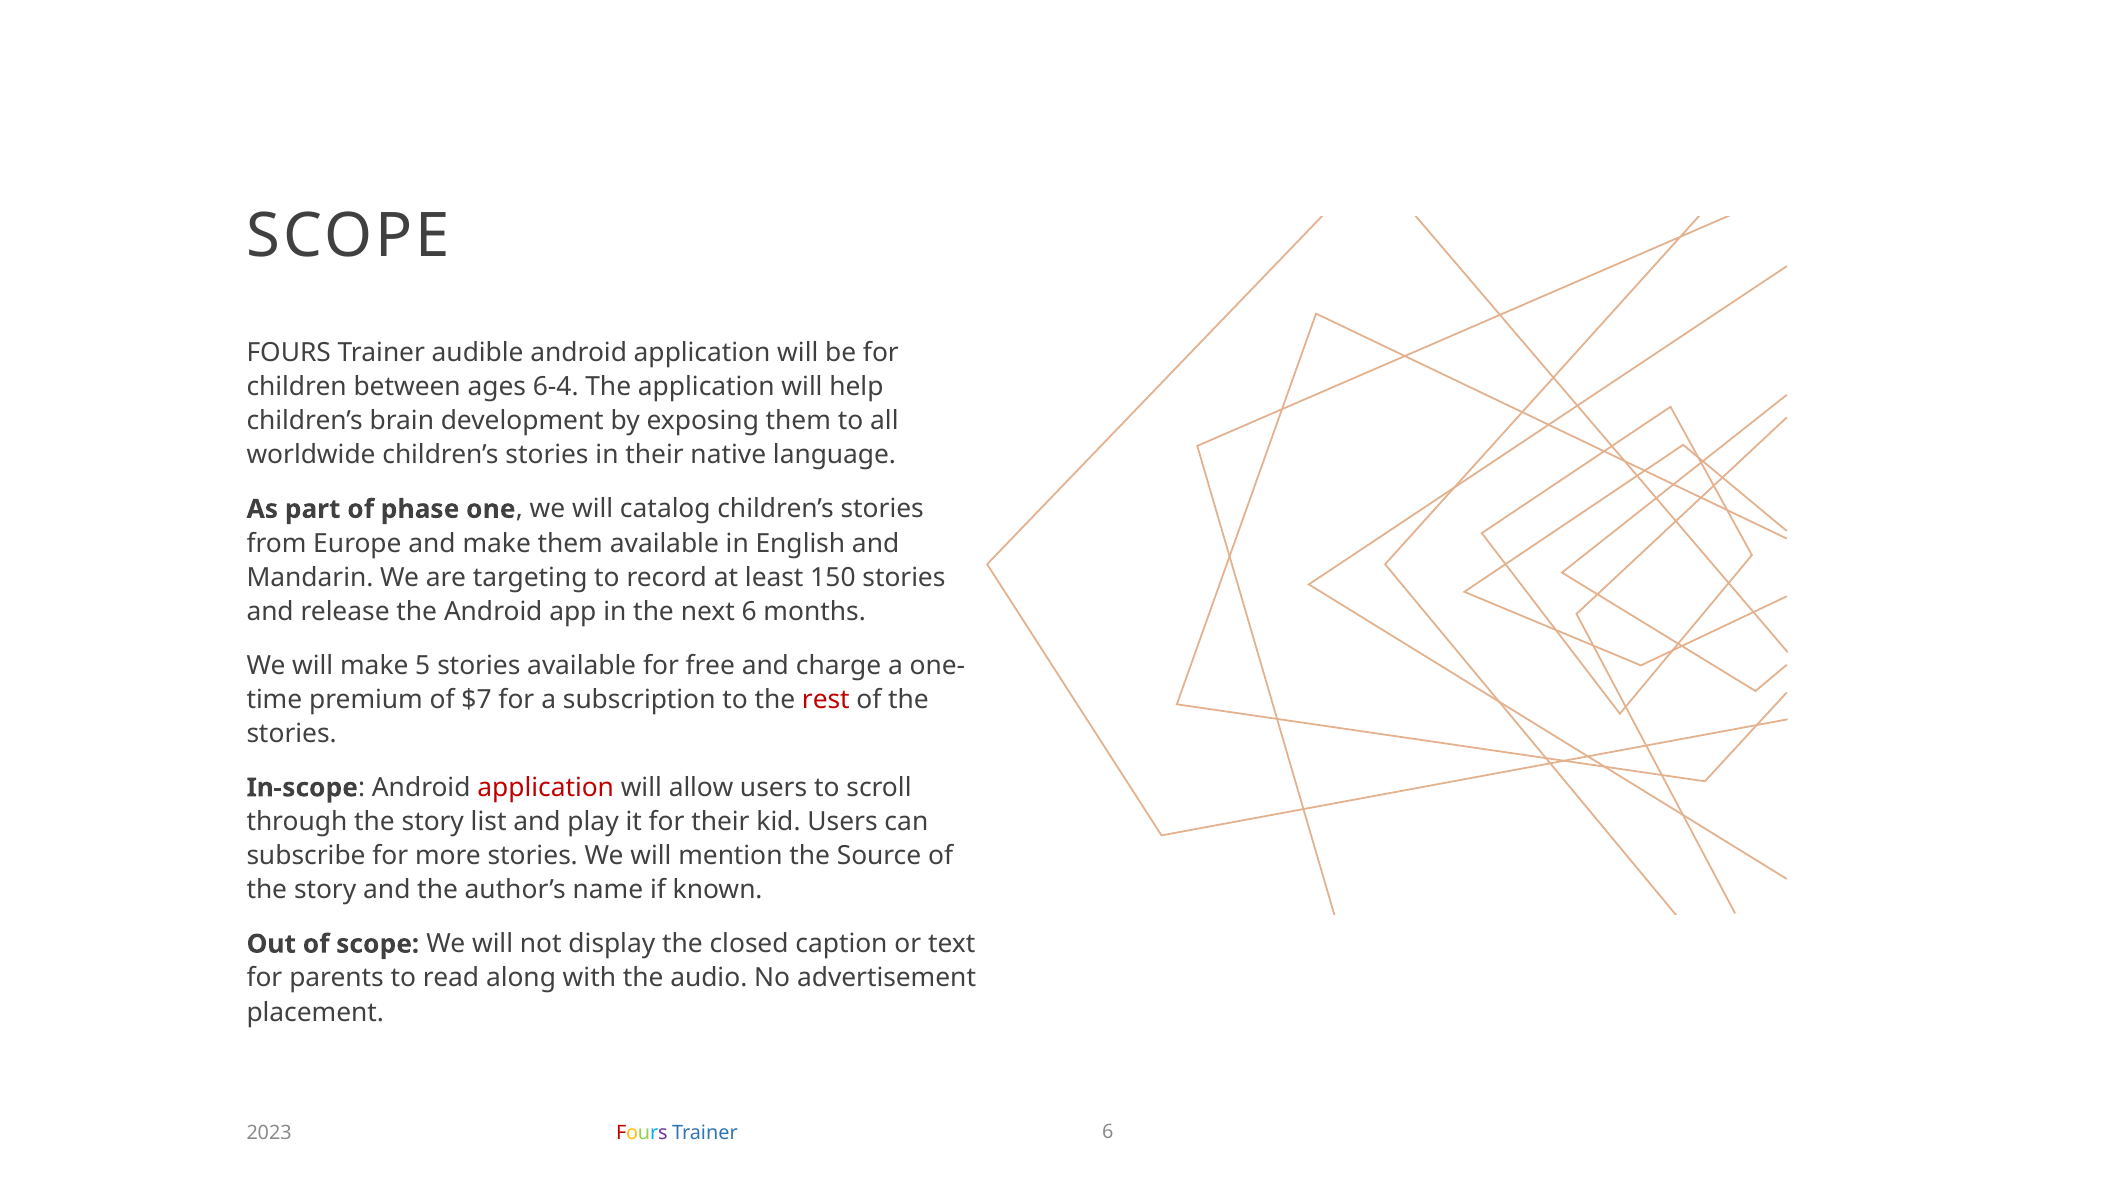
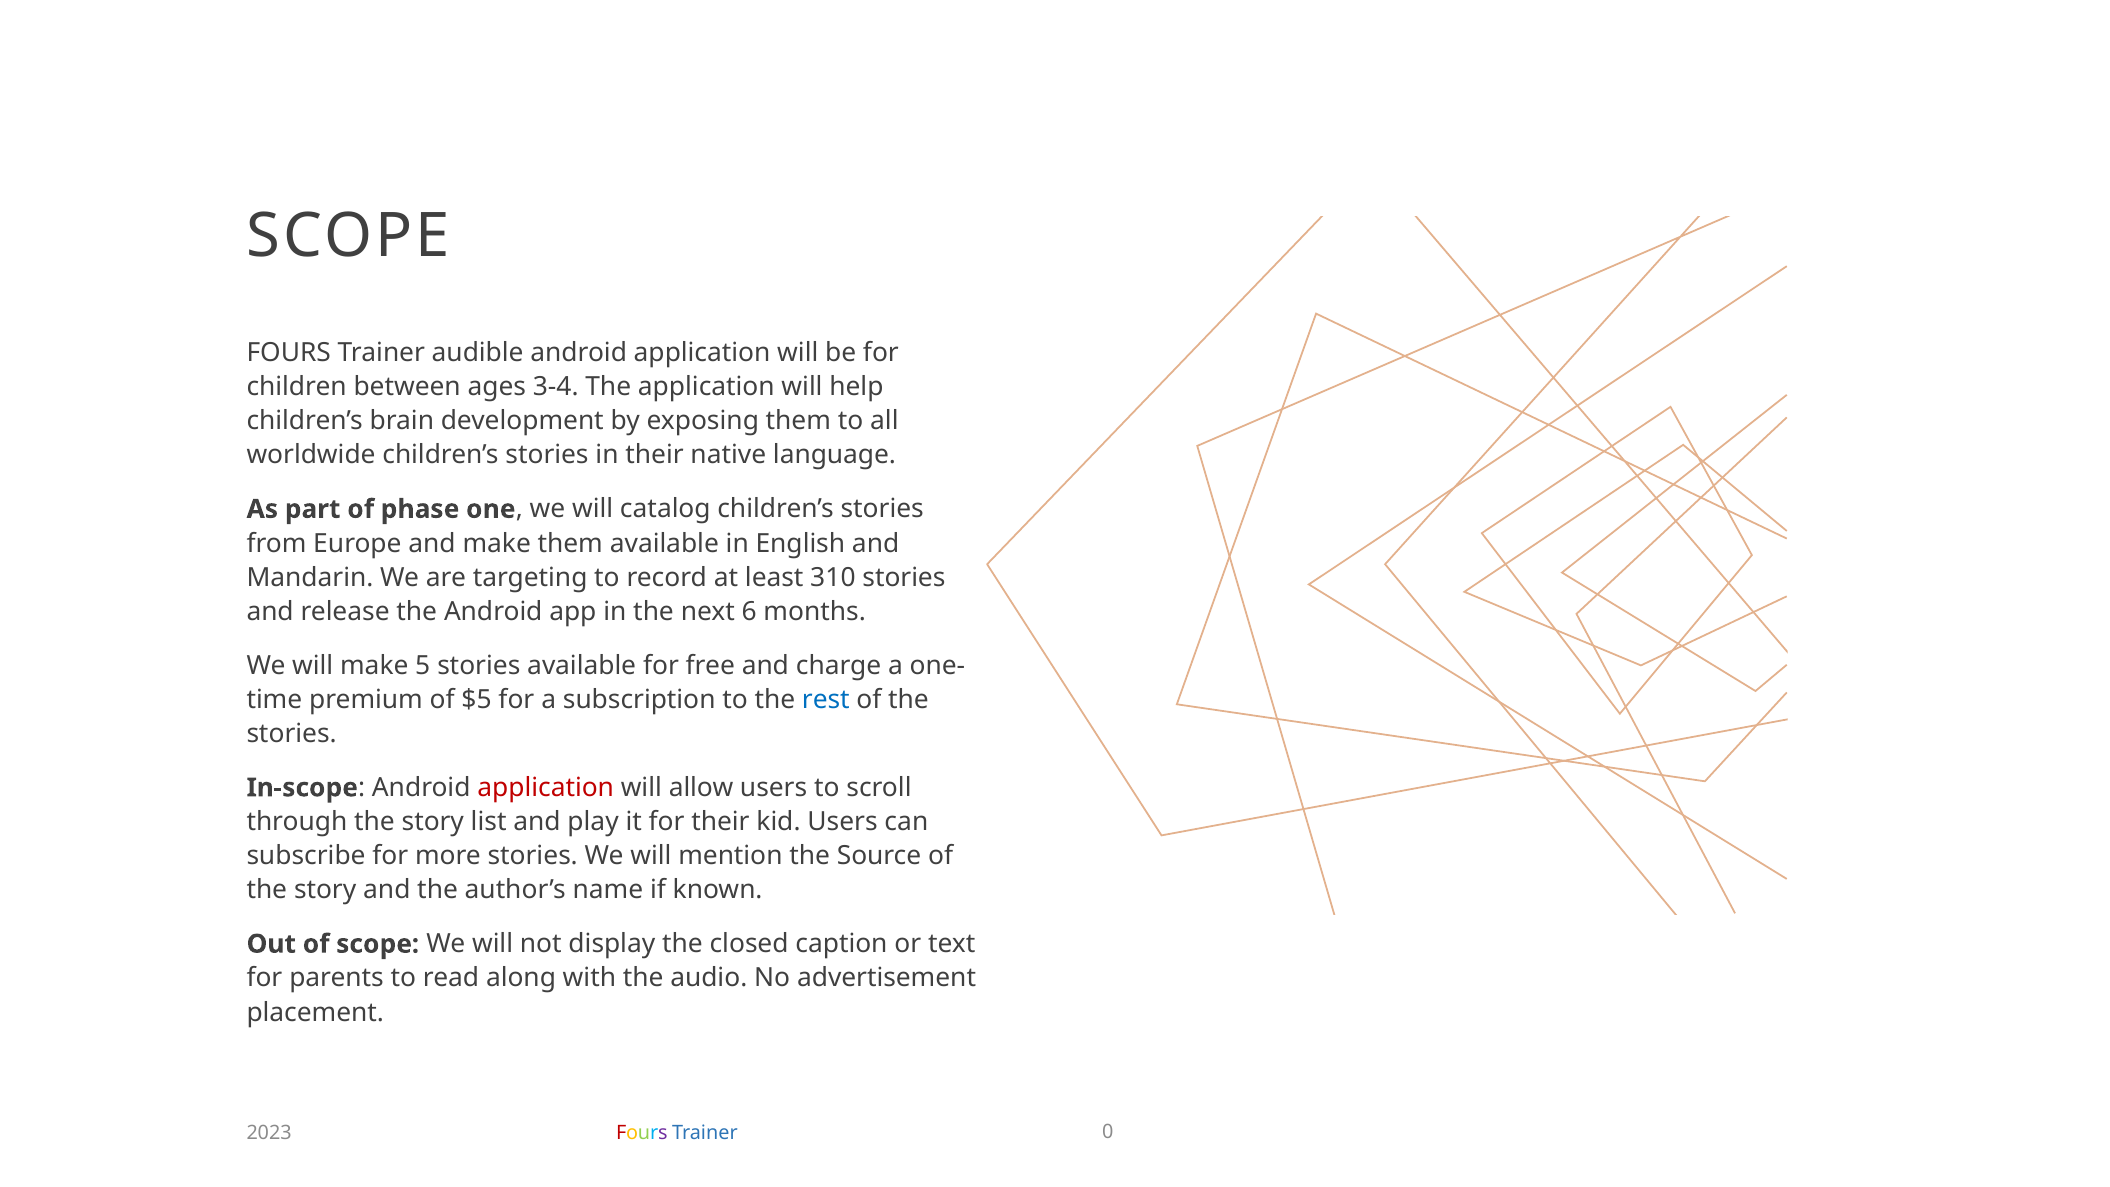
6-4: 6-4 -> 3-4
150: 150 -> 310
$7: $7 -> $5
rest colour: red -> blue
Trainer 6: 6 -> 0
